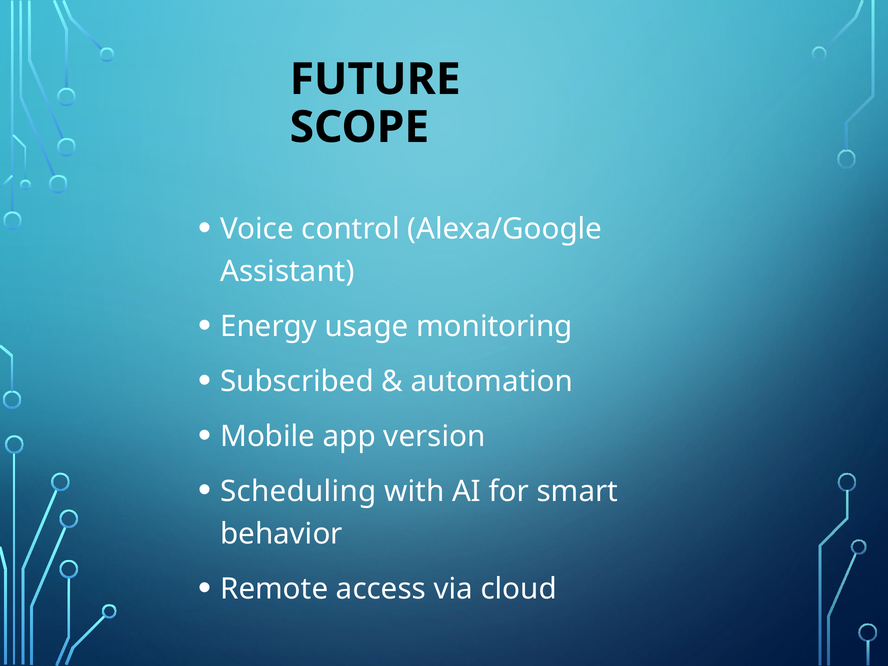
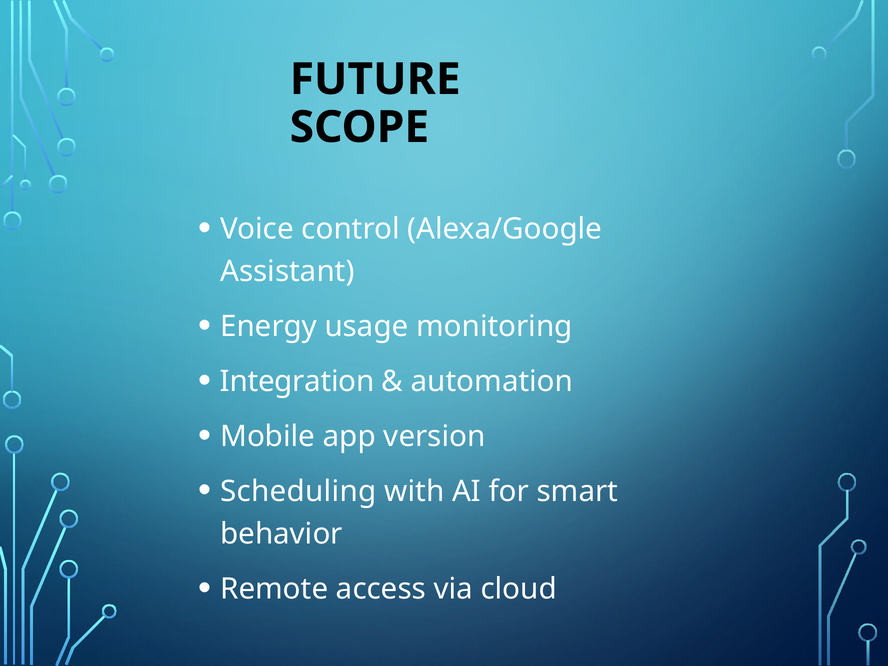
Subscribed: Subscribed -> Integration
